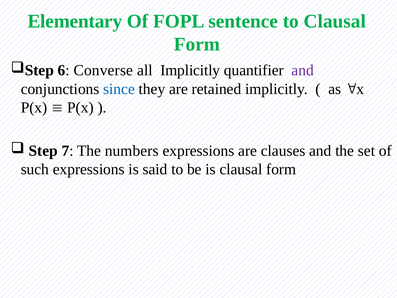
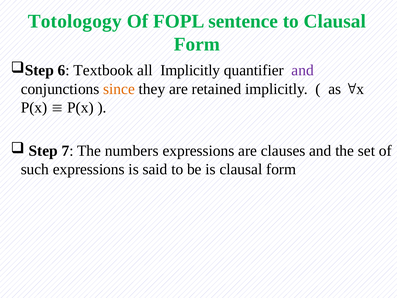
Elementary: Elementary -> Totologogy
Converse: Converse -> Textbook
since colour: blue -> orange
